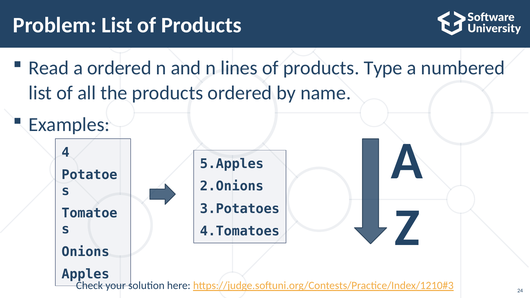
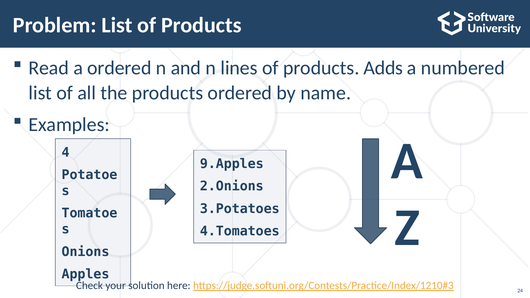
Type: Type -> Adds
5.Apples: 5.Apples -> 9.Apples
